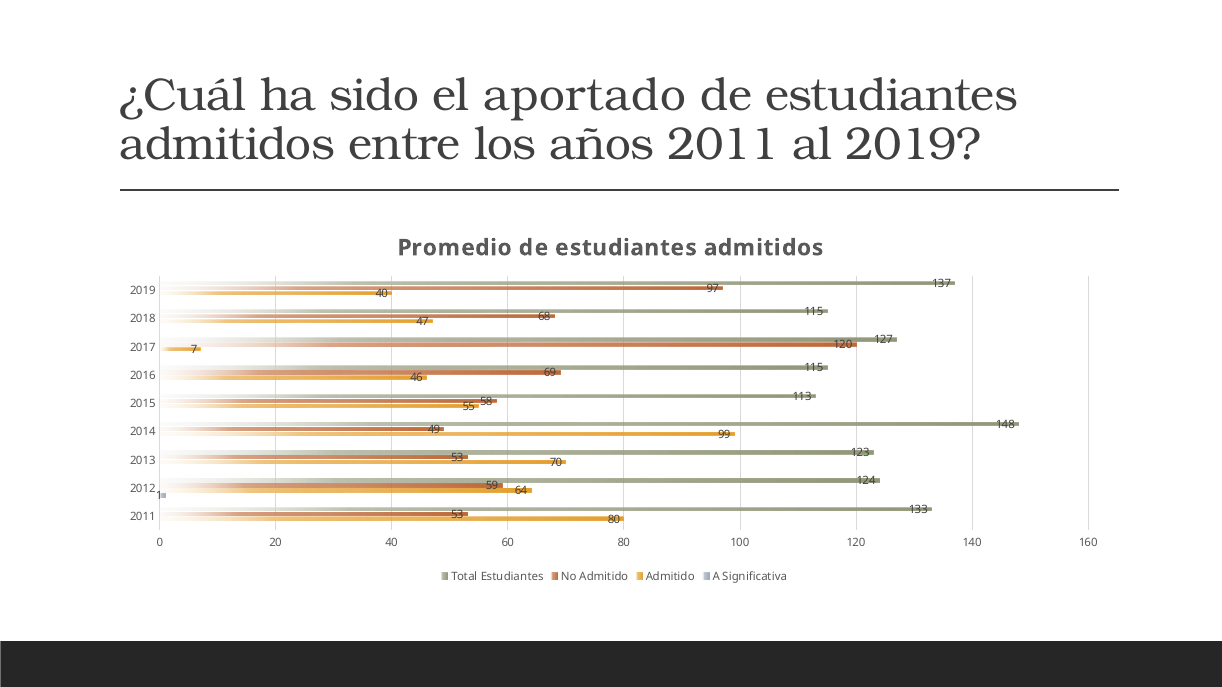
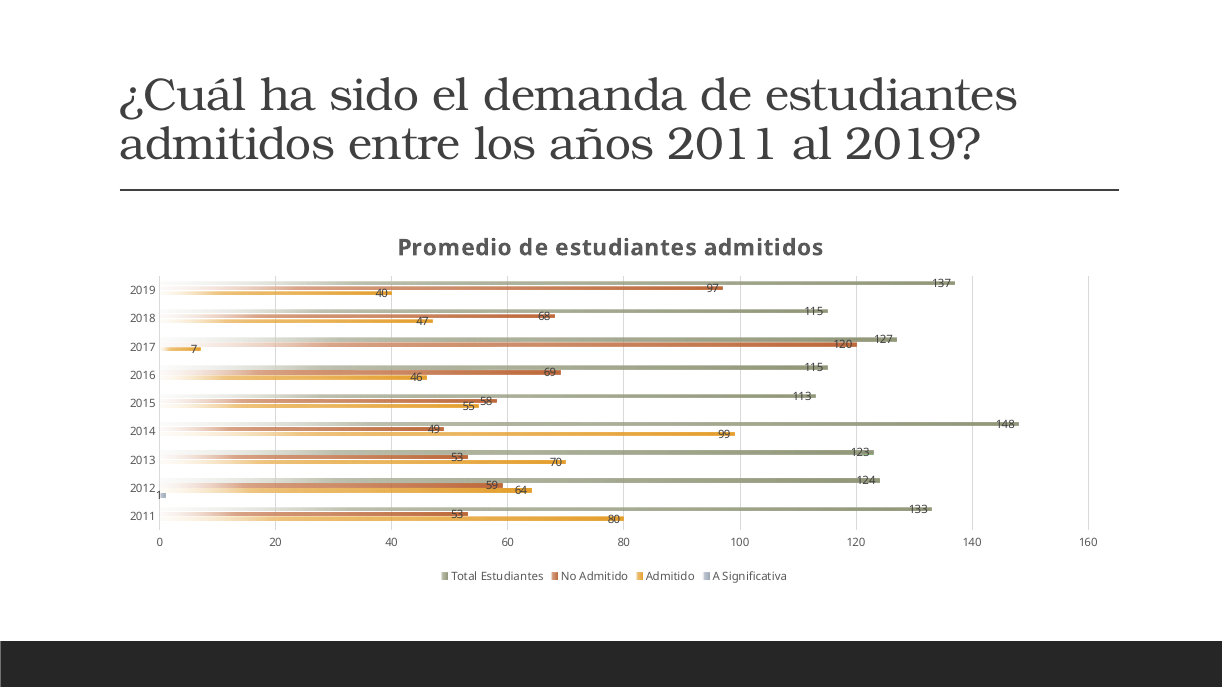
aportado: aportado -> demanda
